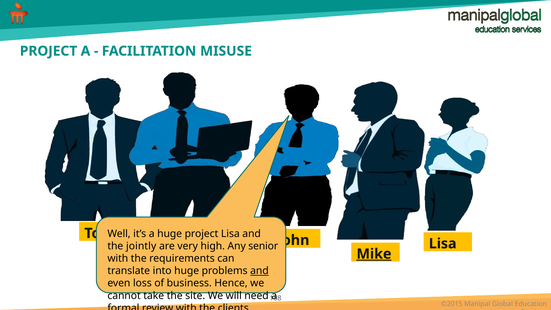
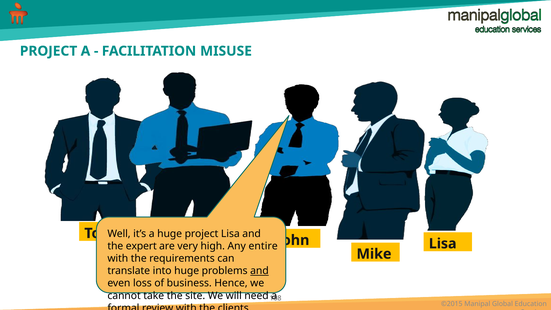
jointly: jointly -> expert
senior: senior -> entire
Mike underline: present -> none
